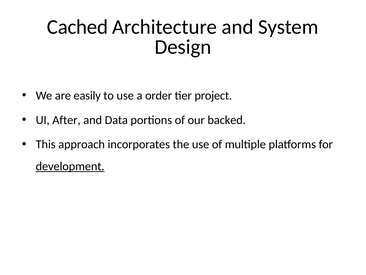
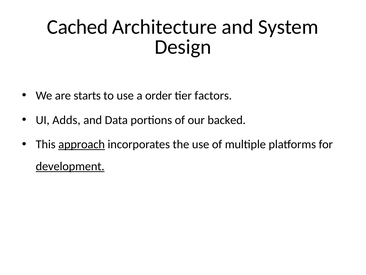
easily: easily -> starts
project: project -> factors
After: After -> Adds
approach underline: none -> present
